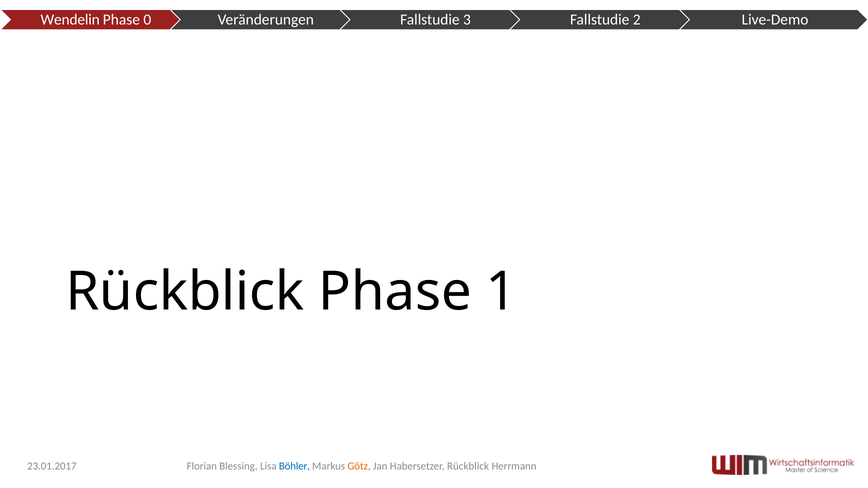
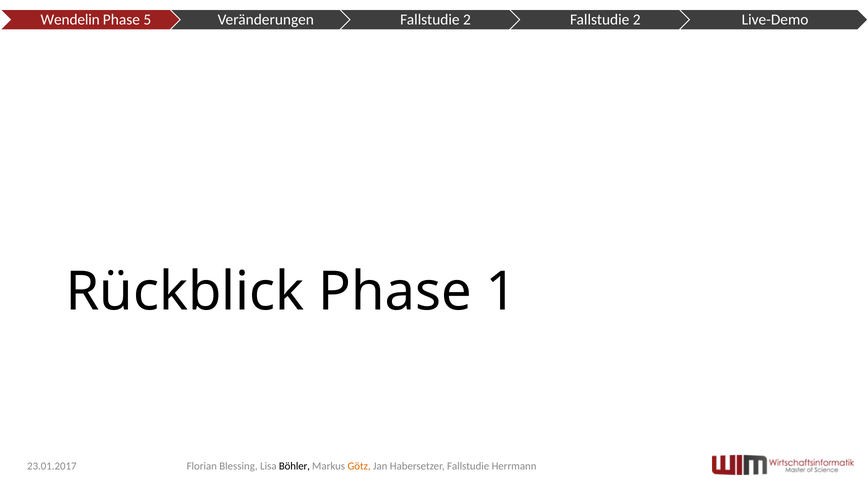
0: 0 -> 5
3 at (467, 20): 3 -> 2
Böhler colour: blue -> black
Habersetzer Rückblick: Rückblick -> Fallstudie
